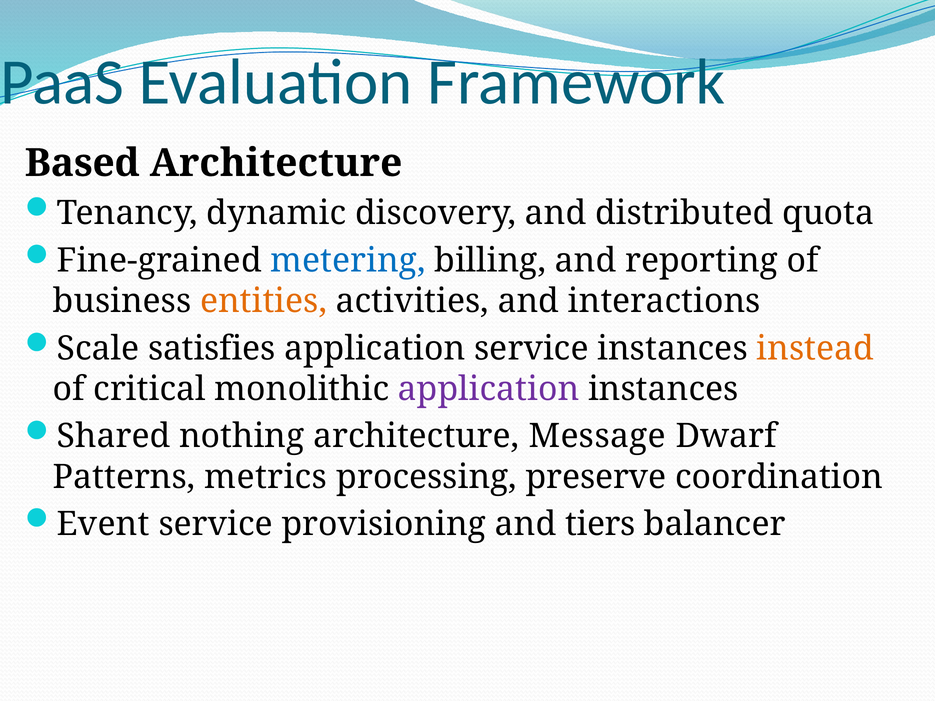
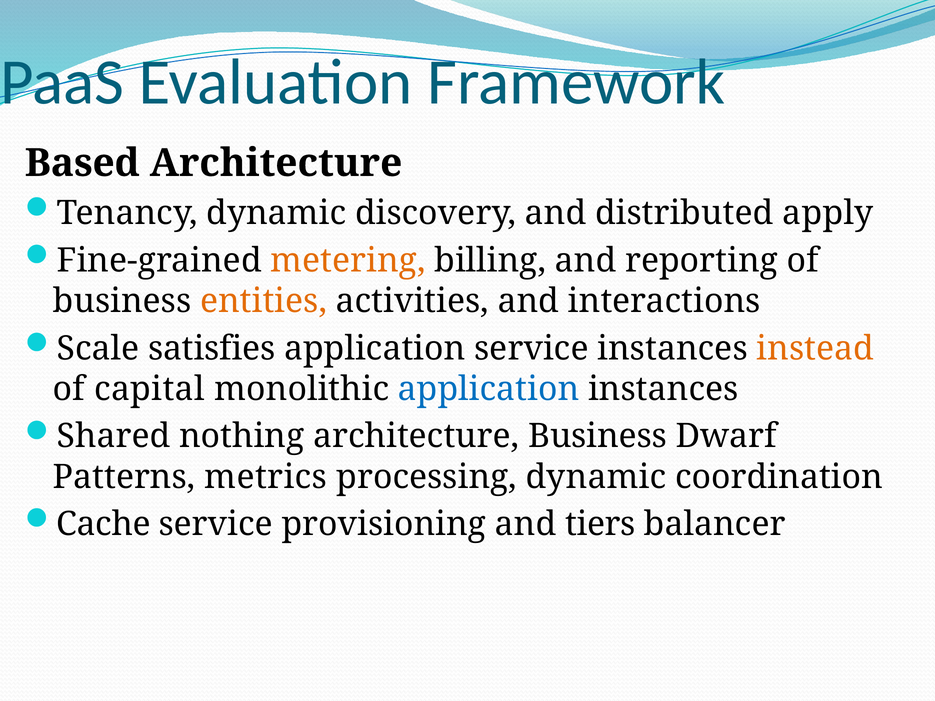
quota: quota -> apply
metering colour: blue -> orange
critical: critical -> capital
application at (489, 389) colour: purple -> blue
architecture Message: Message -> Business
processing preserve: preserve -> dynamic
Event: Event -> Cache
